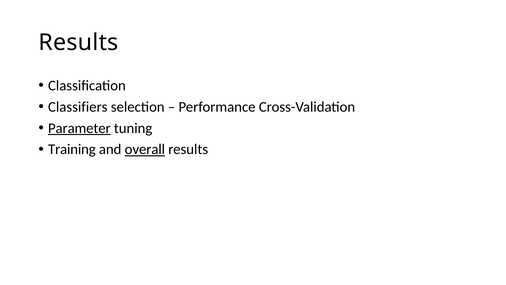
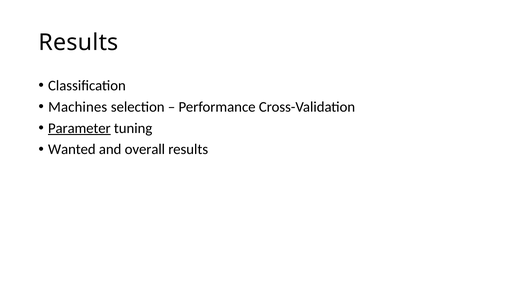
Classifiers: Classifiers -> Machines
Training: Training -> Wanted
overall underline: present -> none
